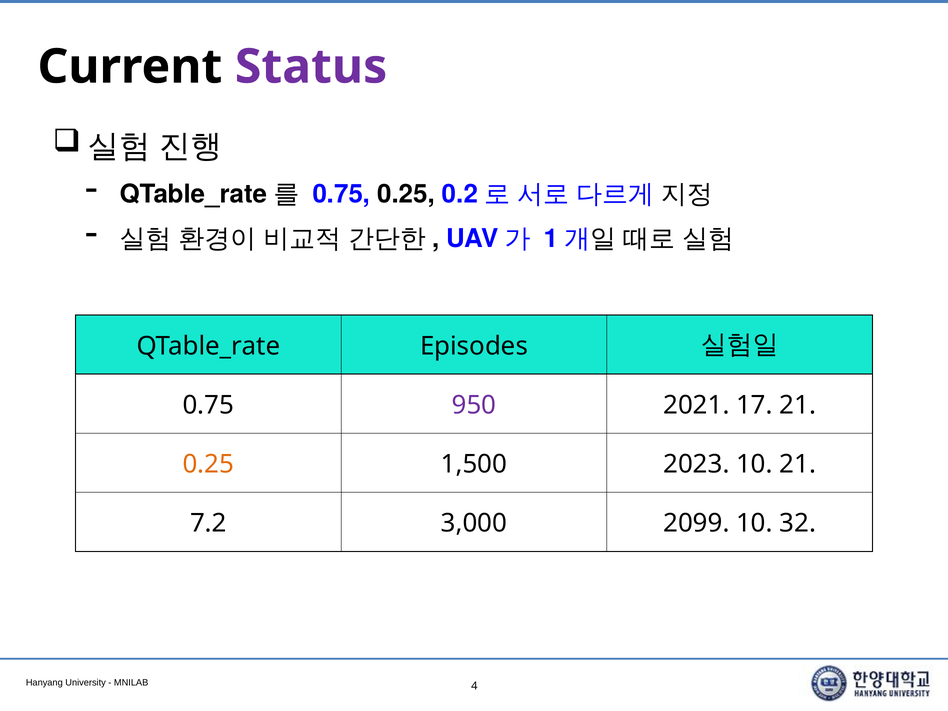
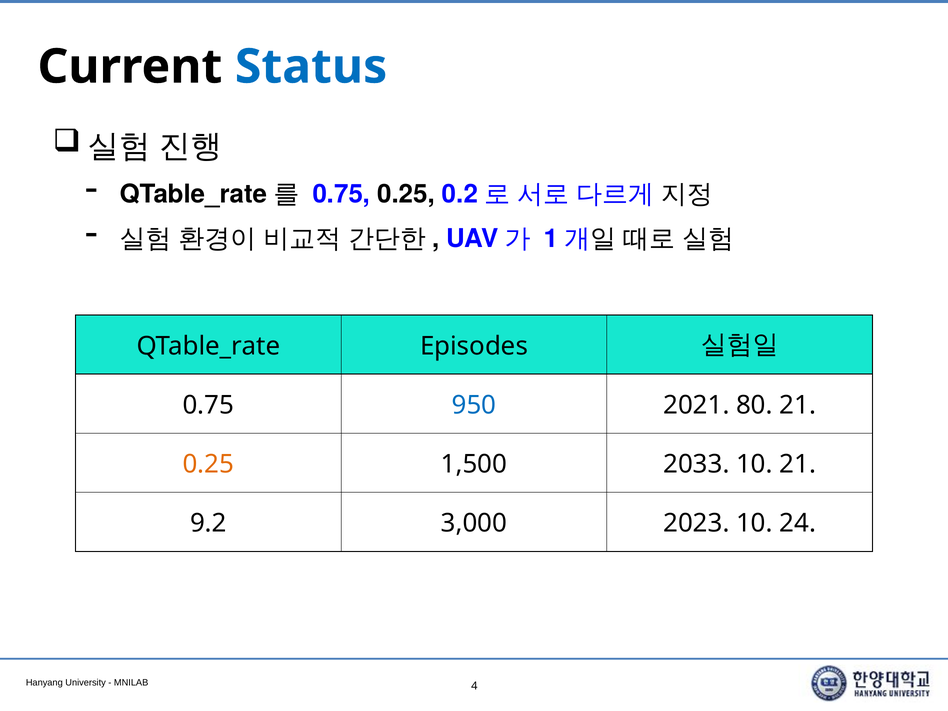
Status colour: purple -> blue
950 colour: purple -> blue
17: 17 -> 80
2023: 2023 -> 2033
7.2: 7.2 -> 9.2
2099: 2099 -> 2023
32: 32 -> 24
